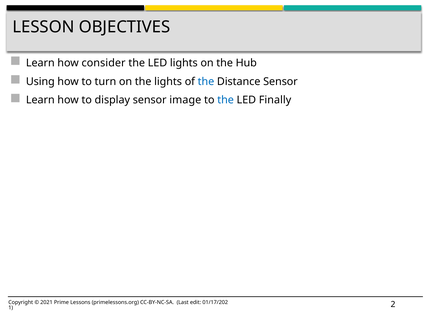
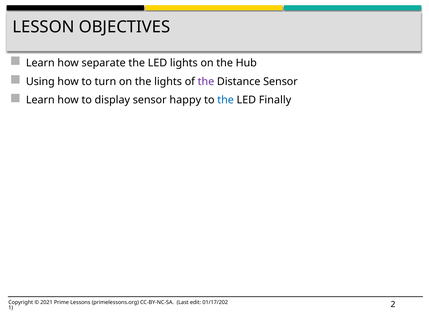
consider: consider -> separate
the at (206, 81) colour: blue -> purple
image: image -> happy
